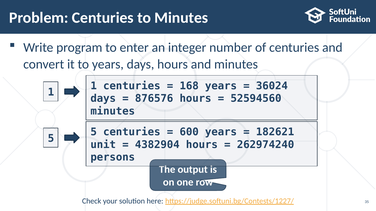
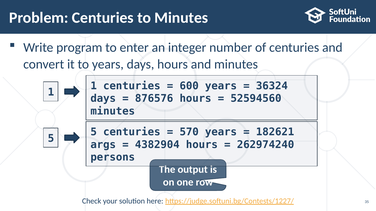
168: 168 -> 600
36024: 36024 -> 36324
600: 600 -> 570
unit: unit -> args
